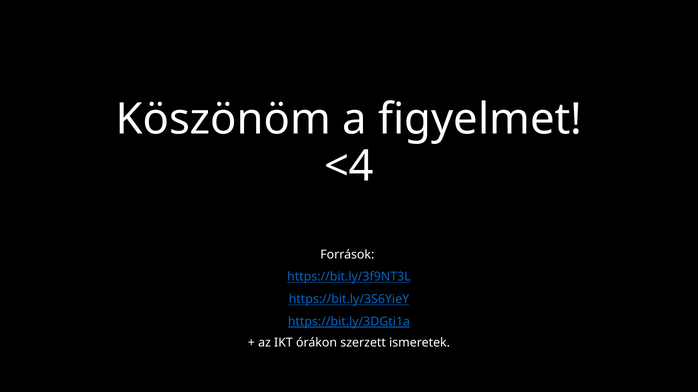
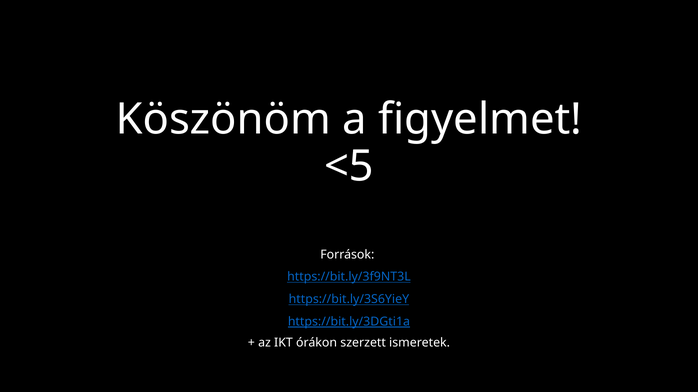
<4: <4 -> <5
